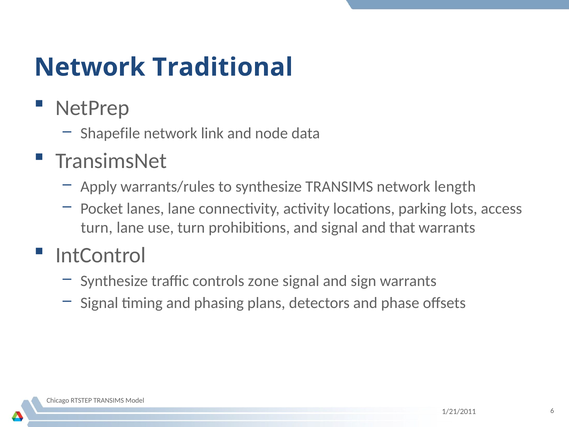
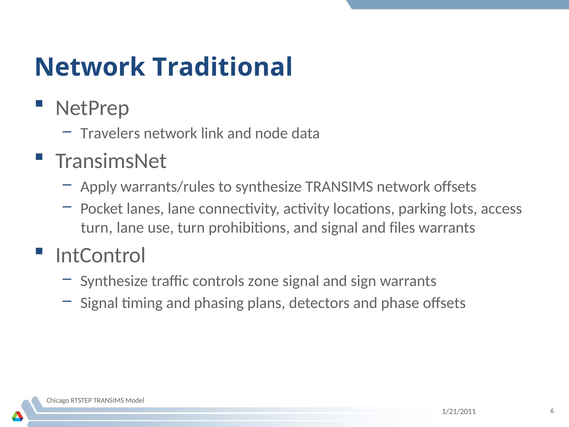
Shapefile: Shapefile -> Travelers
network length: length -> offsets
that: that -> files
